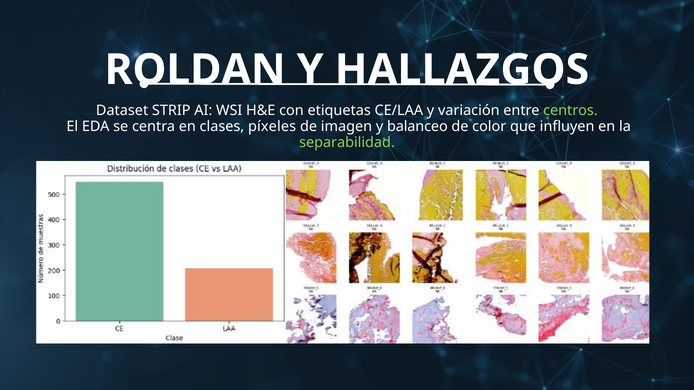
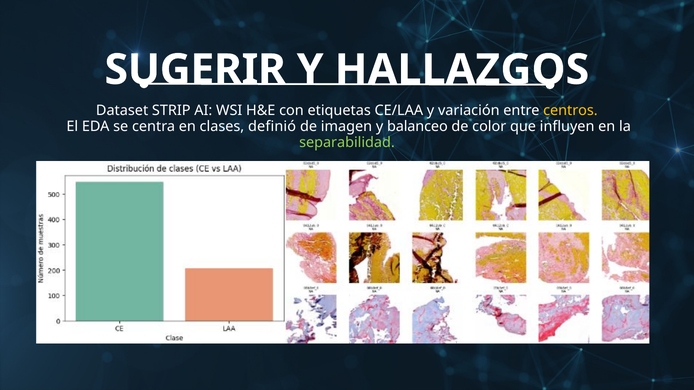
ROLDAN: ROLDAN -> SUGERIR
centros colour: light green -> yellow
píxeles: píxeles -> definió
